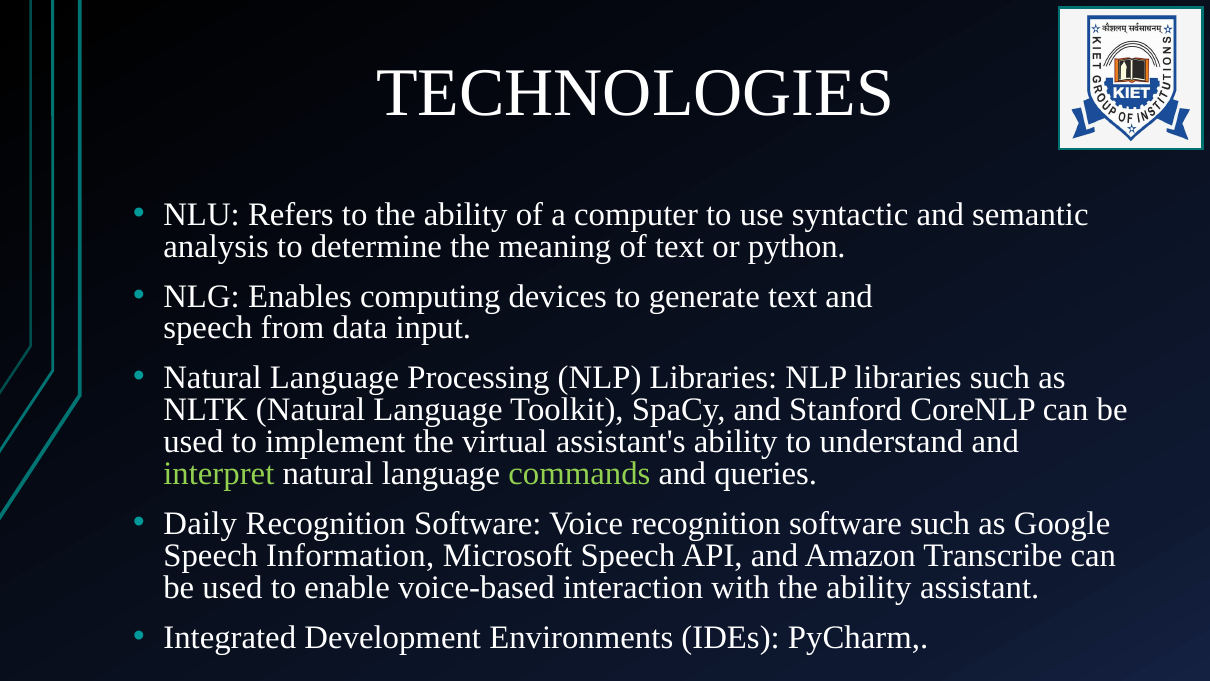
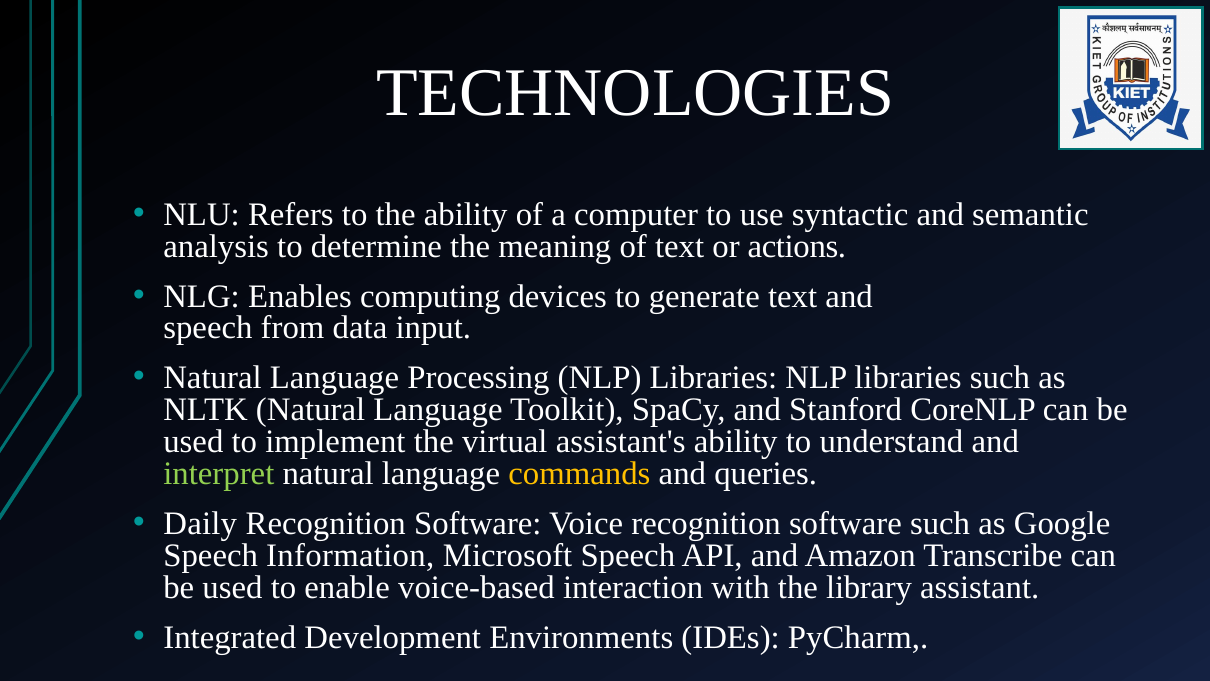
python: python -> actions
commands colour: light green -> yellow
with the ability: ability -> library
